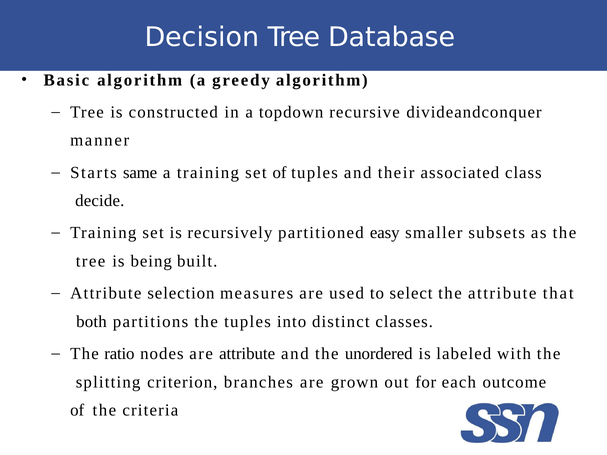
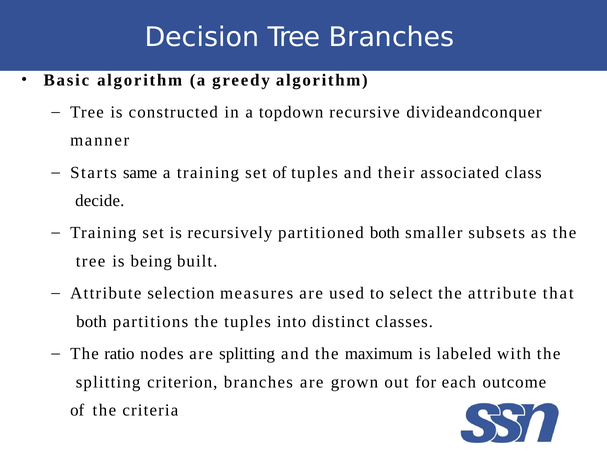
Tree Database: Database -> Branches
partitioned easy: easy -> both
are attribute: attribute -> splitting
unordered: unordered -> maximum
